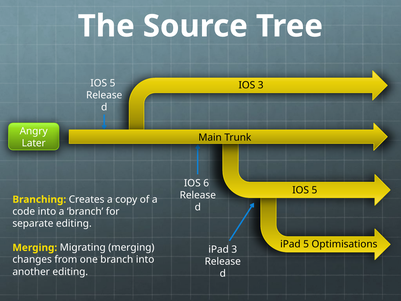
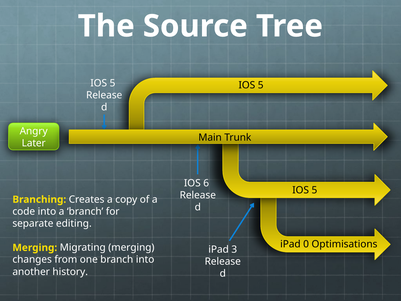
3 at (261, 85): 3 -> 5
iPad 5: 5 -> 0
another editing: editing -> history
